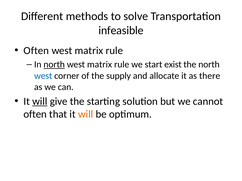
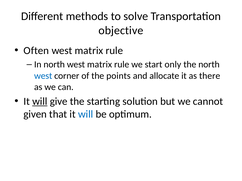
infeasible: infeasible -> objective
north at (54, 65) underline: present -> none
exist: exist -> only
supply: supply -> points
often at (35, 115): often -> given
will at (86, 115) colour: orange -> blue
